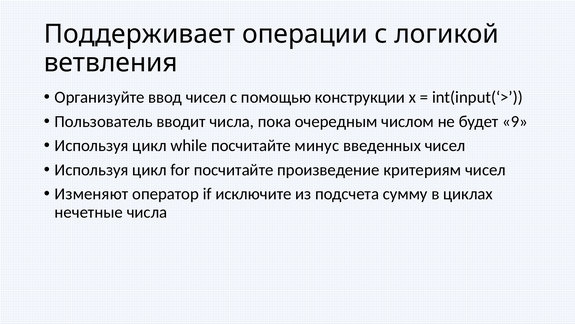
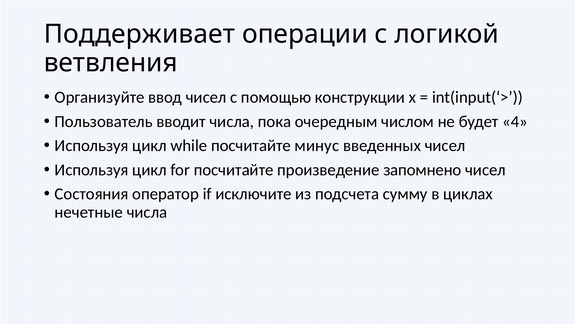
9: 9 -> 4
критериям: критериям -> запомнено
Изменяют: Изменяют -> Состояния
